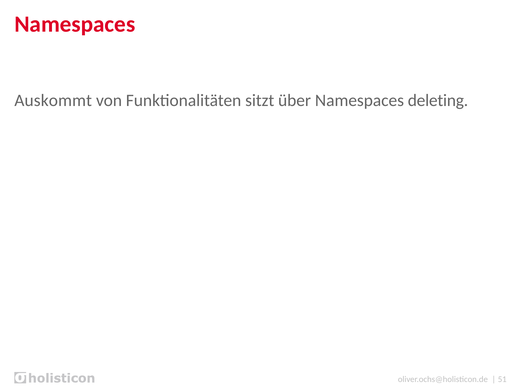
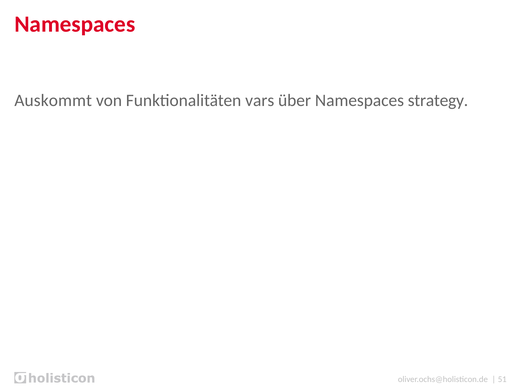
sitzt: sitzt -> vars
deleting: deleting -> strategy
